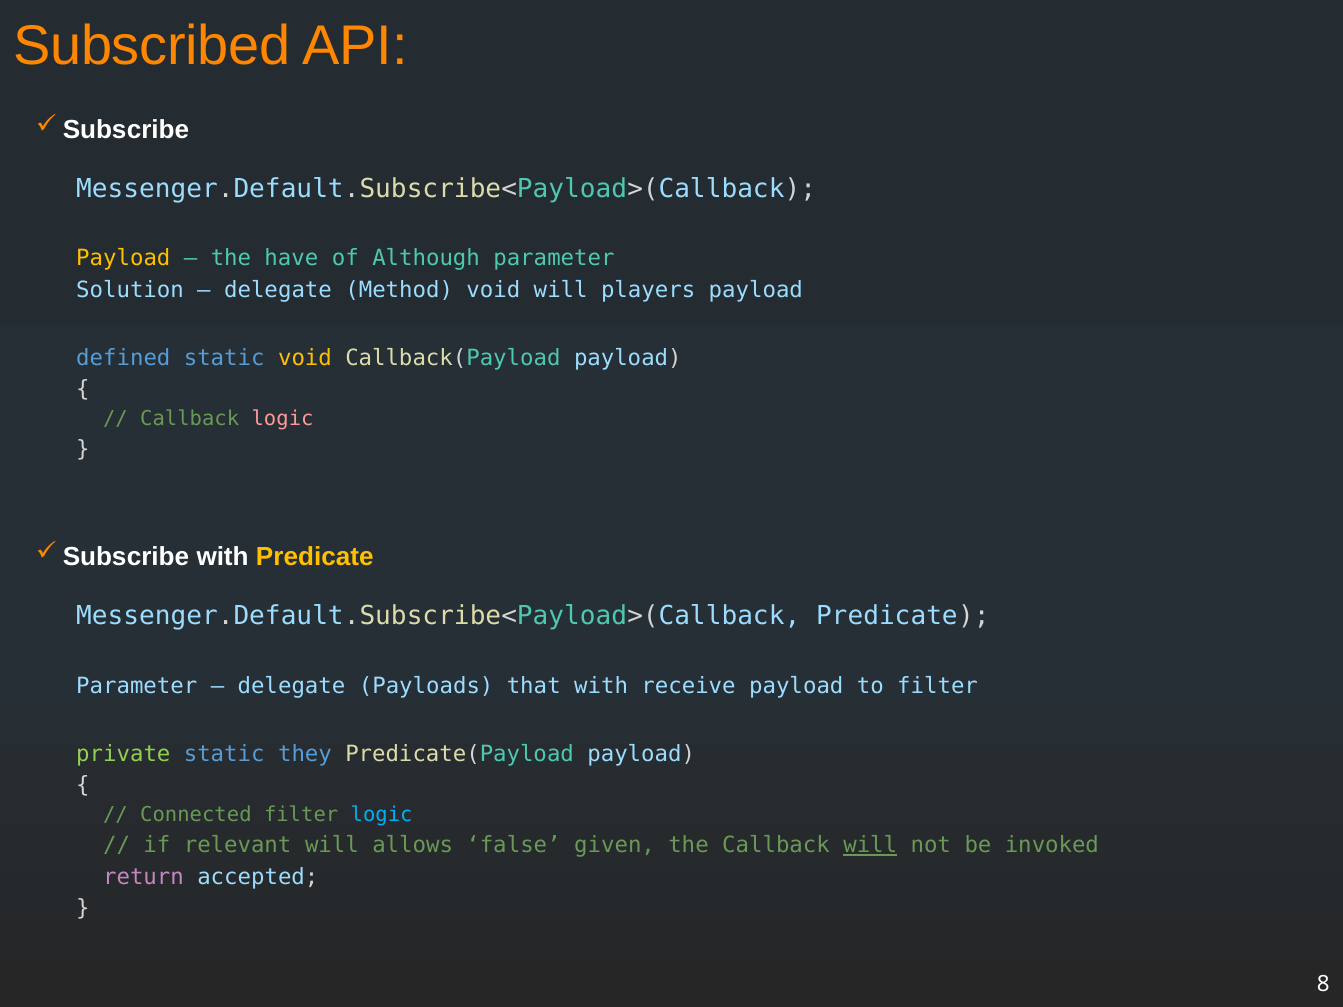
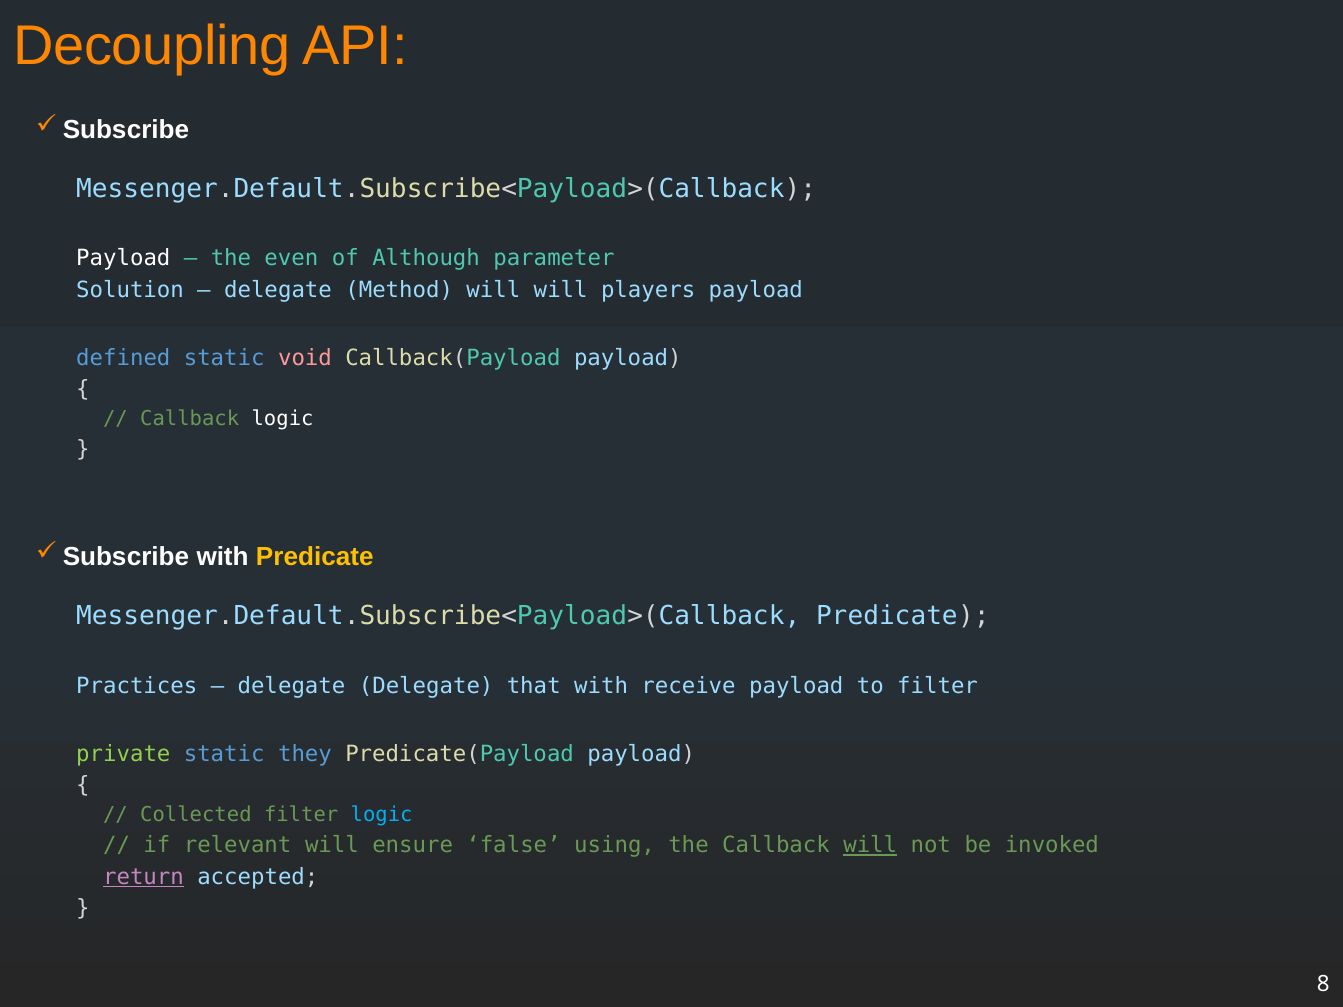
Subscribed: Subscribed -> Decoupling
Payload at (123, 259) colour: yellow -> white
have: have -> even
Method void: void -> will
void at (305, 358) colour: yellow -> pink
logic at (283, 419) colour: pink -> white
Parameter at (137, 686): Parameter -> Practices
delegate Payloads: Payloads -> Delegate
Connected: Connected -> Collected
allows: allows -> ensure
given: given -> using
return underline: none -> present
